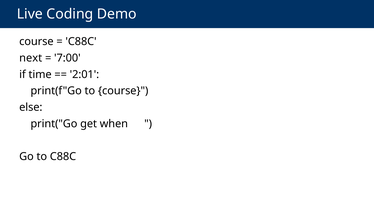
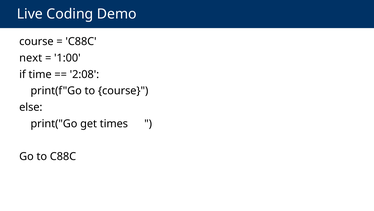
7:00: 7:00 -> 1:00
2:01: 2:01 -> 2:08
when: when -> times
